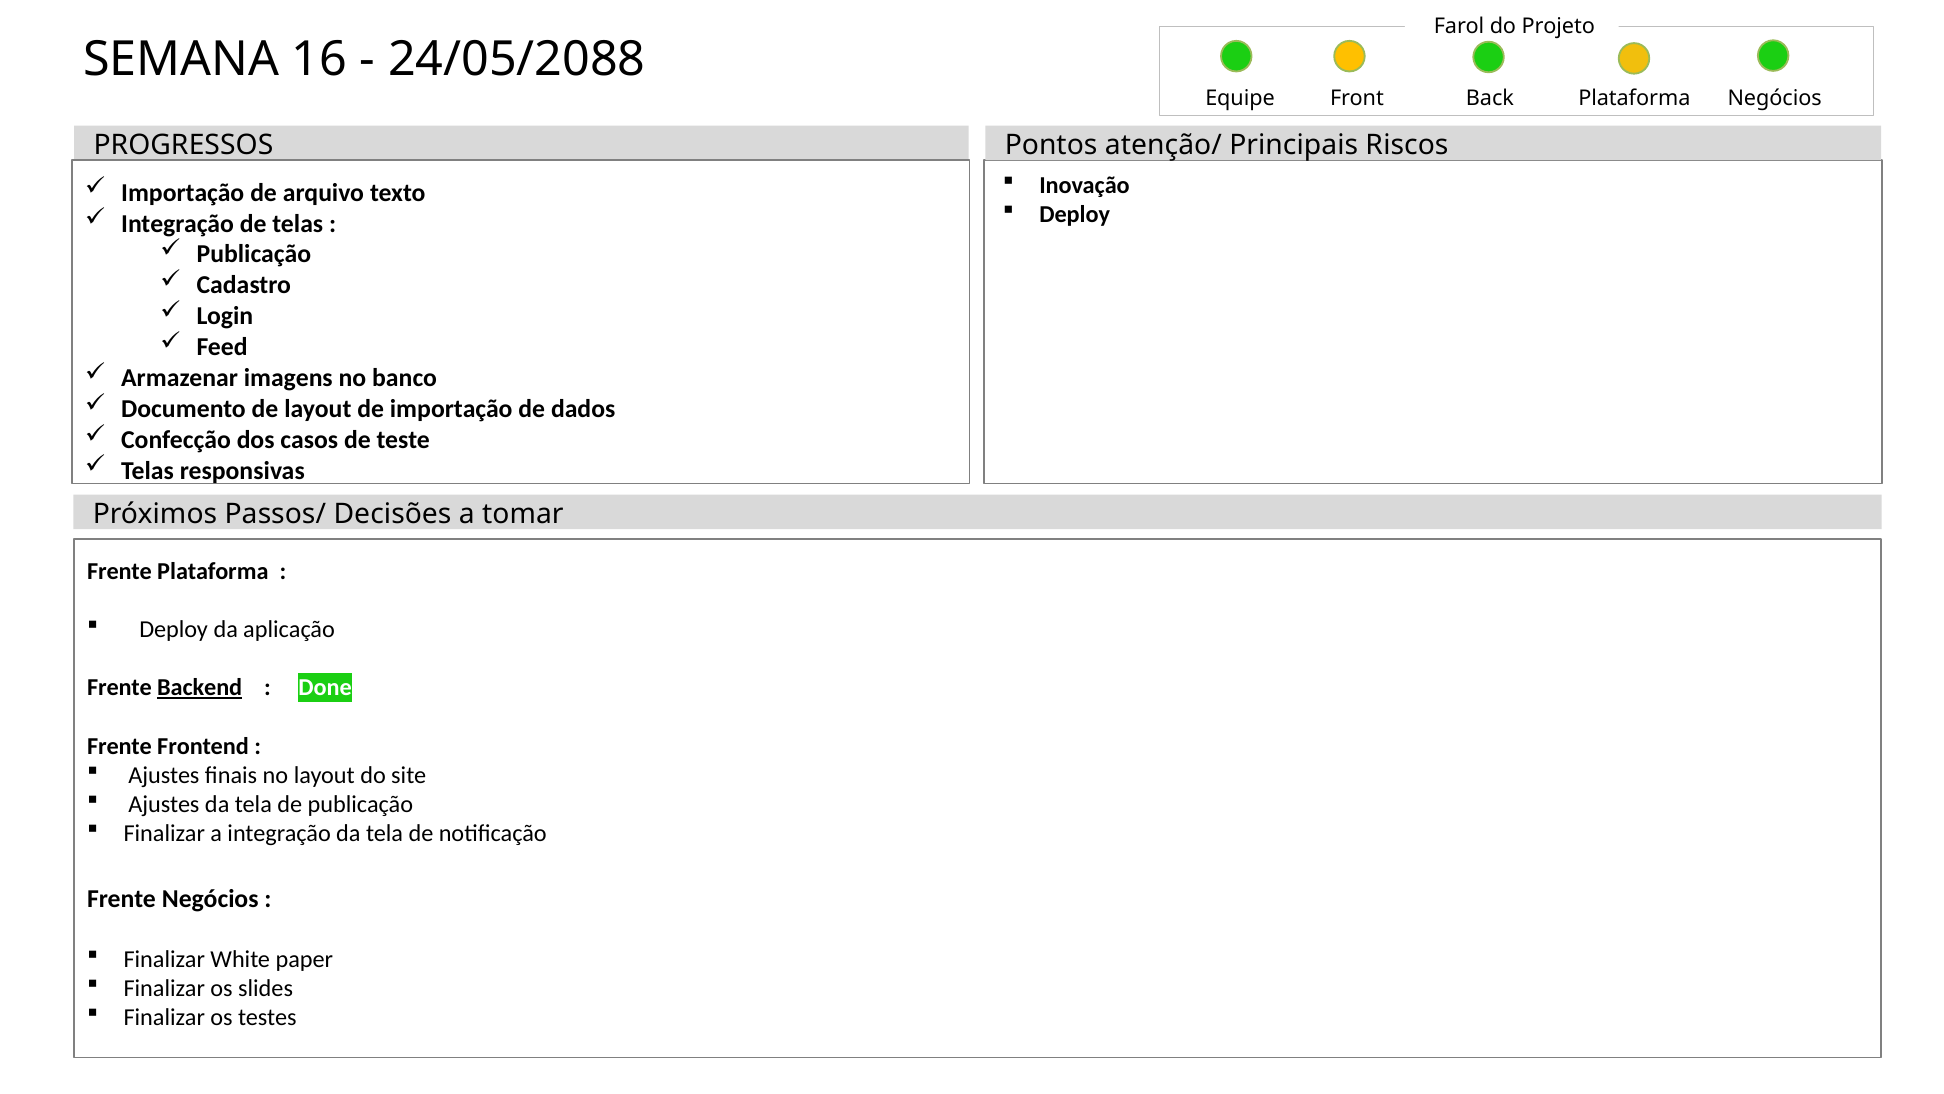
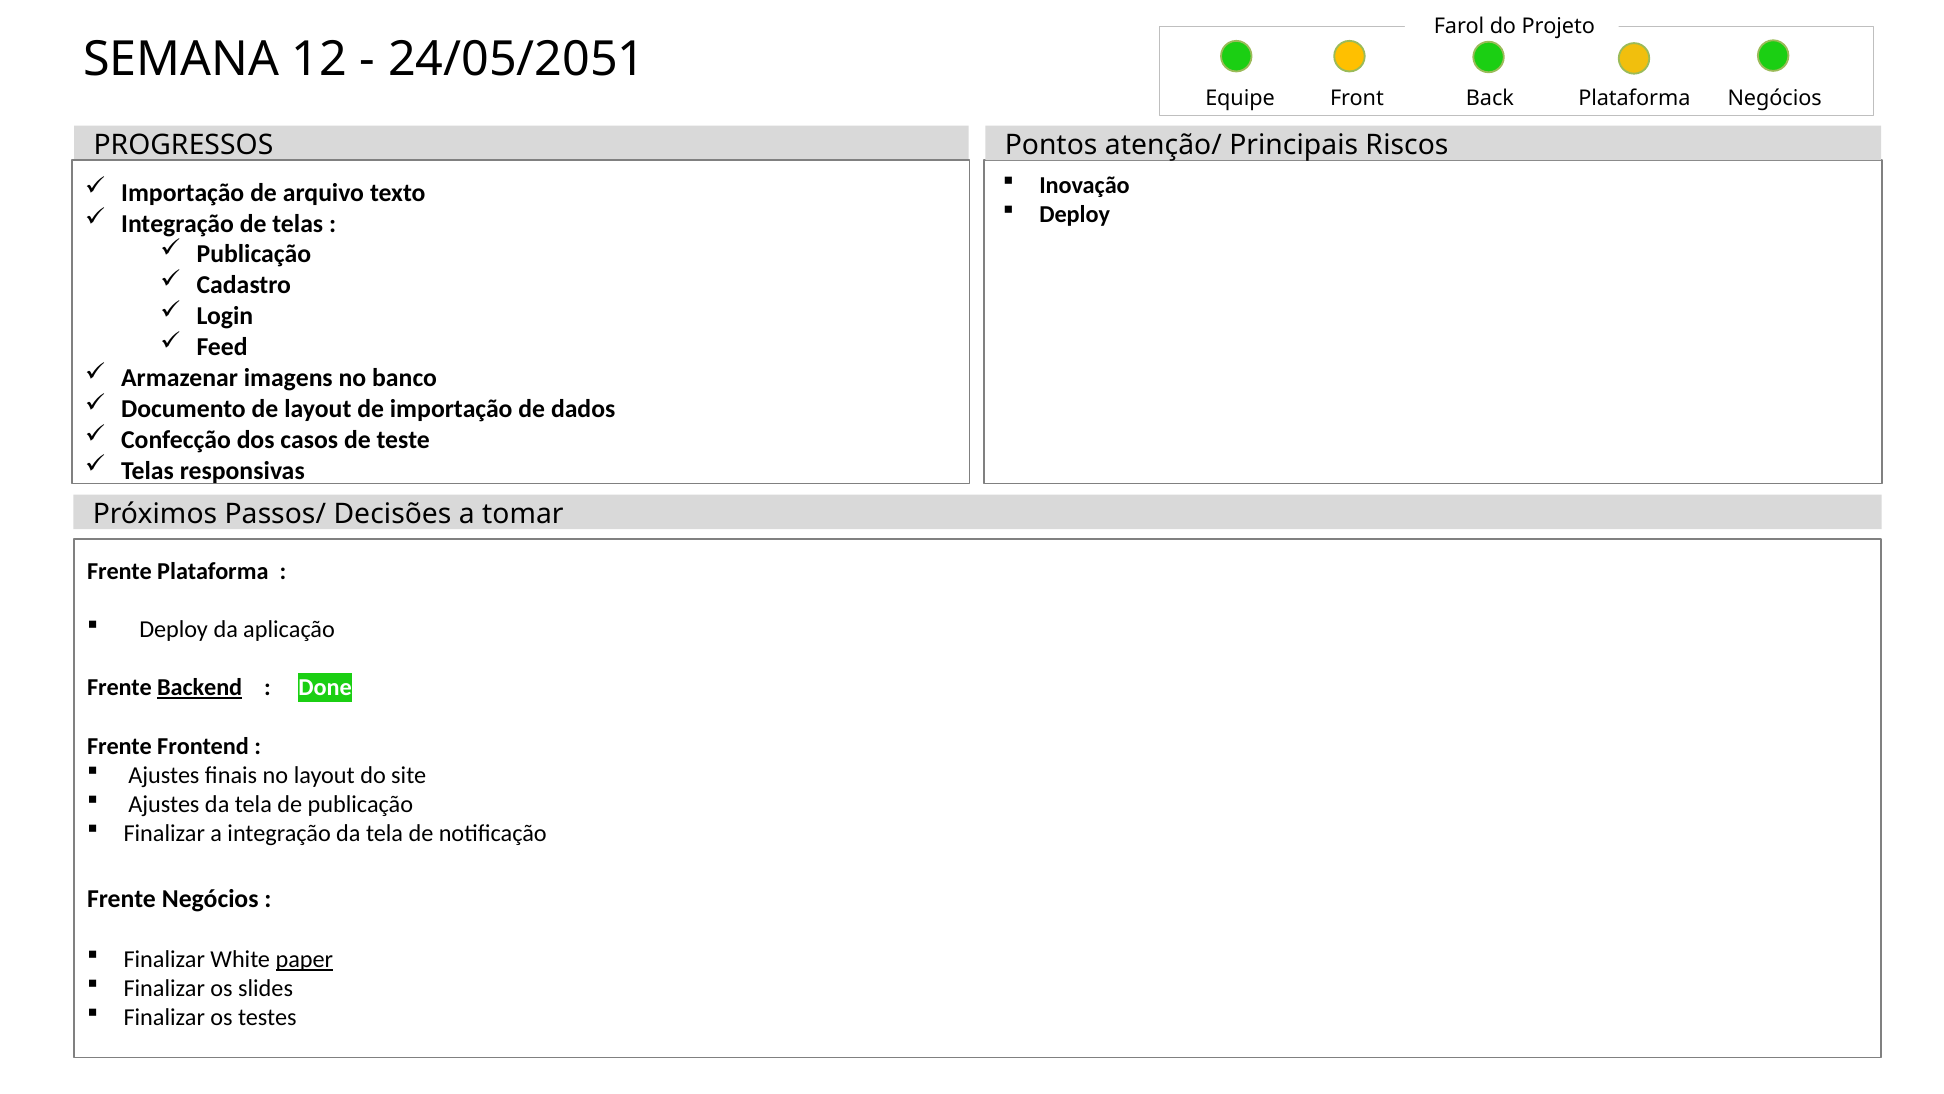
16: 16 -> 12
24/05/2088: 24/05/2088 -> 24/05/2051
paper underline: none -> present
